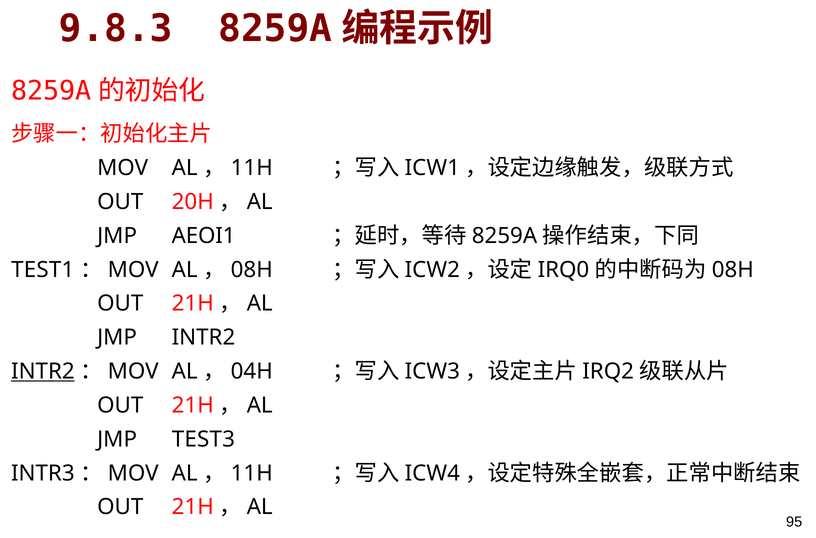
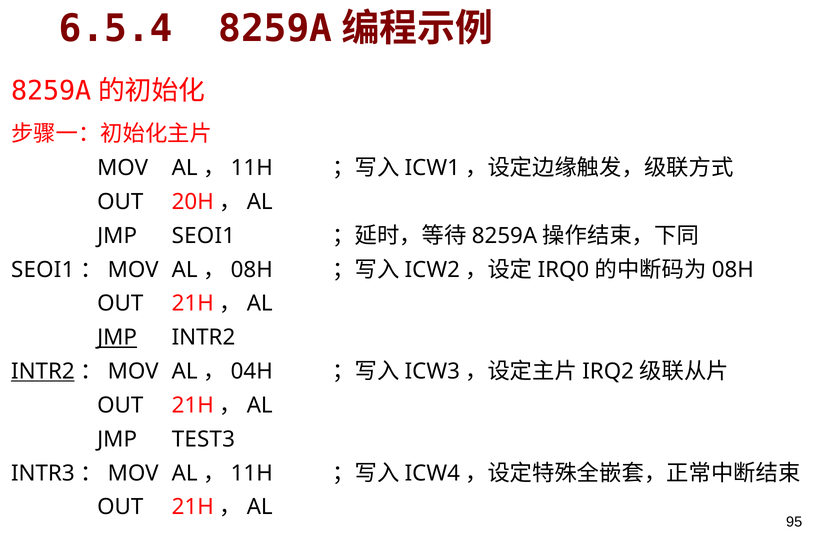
9.8.3: 9.8.3 -> 6.5.4
JMP AEOI1: AEOI1 -> SEOI1
TEST1 at (43, 270): TEST1 -> SEOI1
JMP at (117, 337) underline: none -> present
